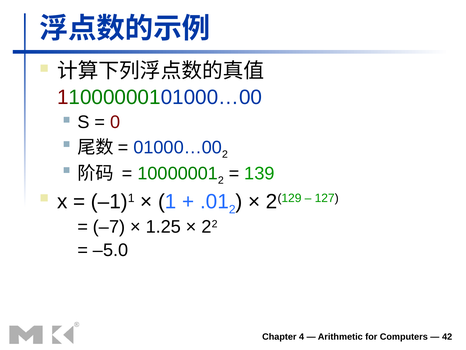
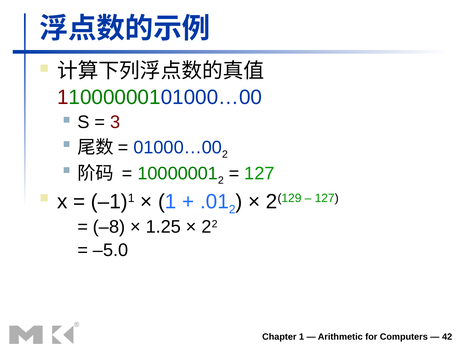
0: 0 -> 3
139 at (259, 173): 139 -> 127
–7: –7 -> –8
Chapter 4: 4 -> 1
